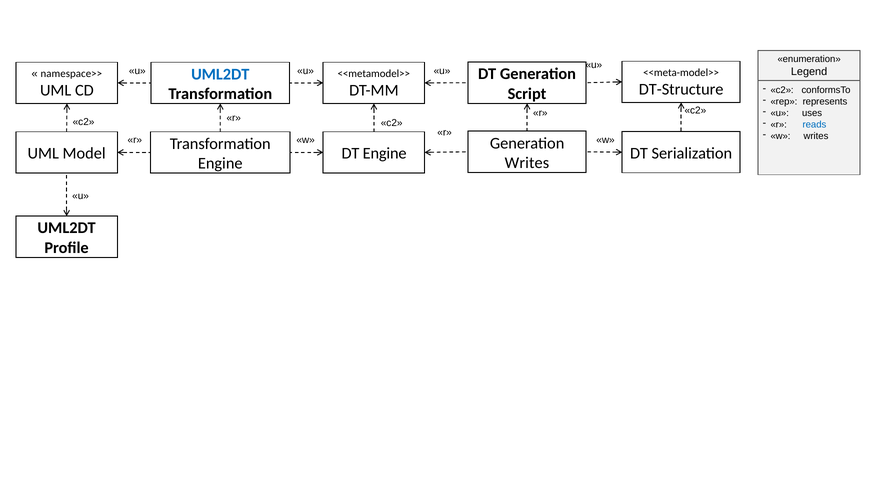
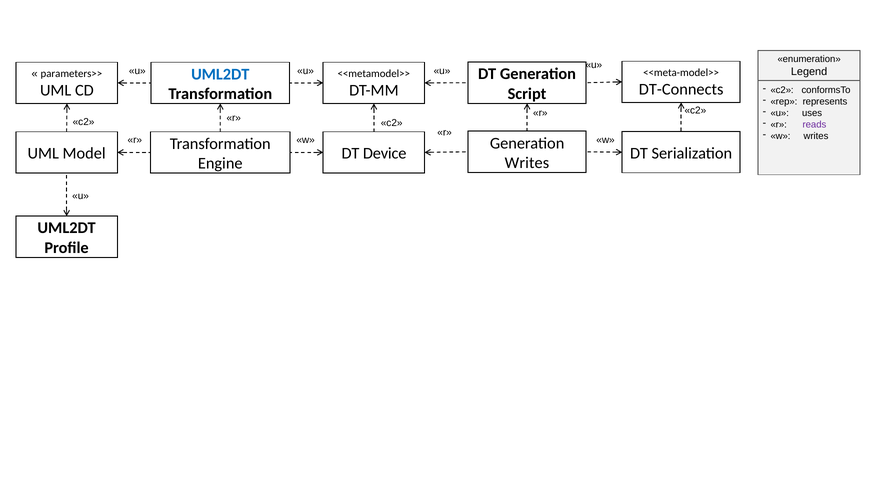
namespace>>: namespace>> -> parameters>>
DT-Structure: DT-Structure -> DT-Connects
reads colour: blue -> purple
DT Engine: Engine -> Device
